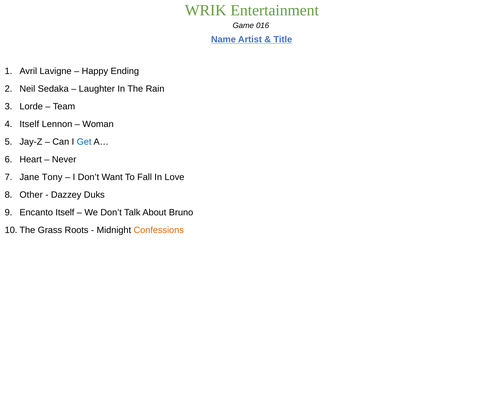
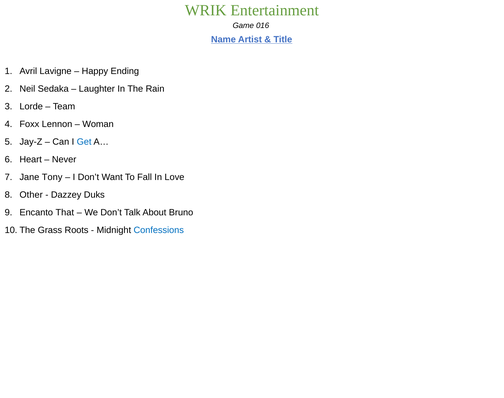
Itself at (29, 124): Itself -> Foxx
Encanto Itself: Itself -> That
Confessions colour: orange -> blue
